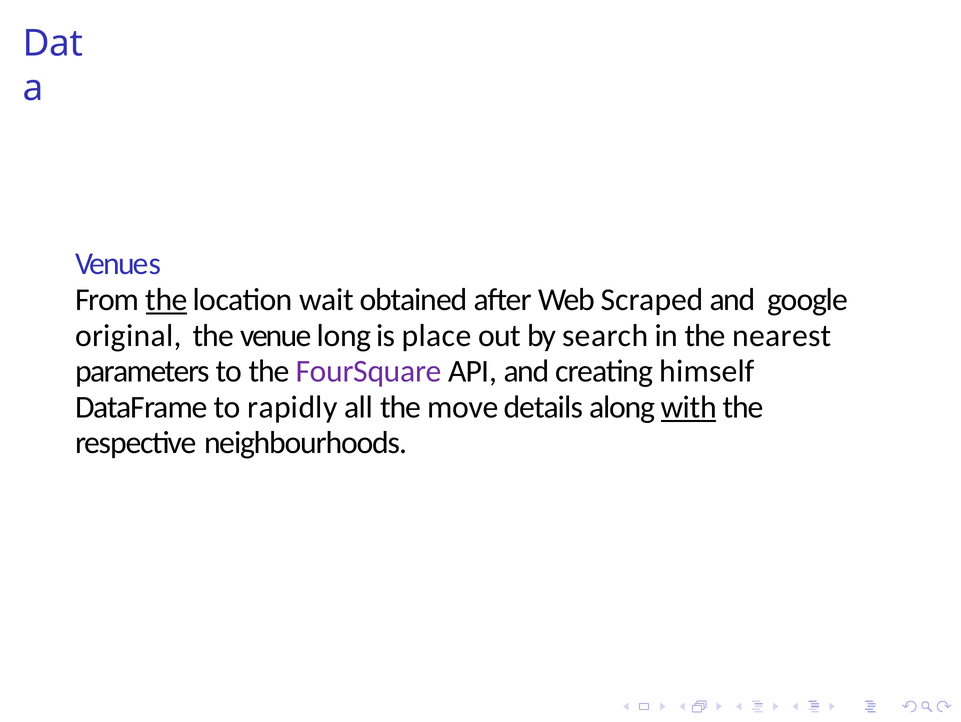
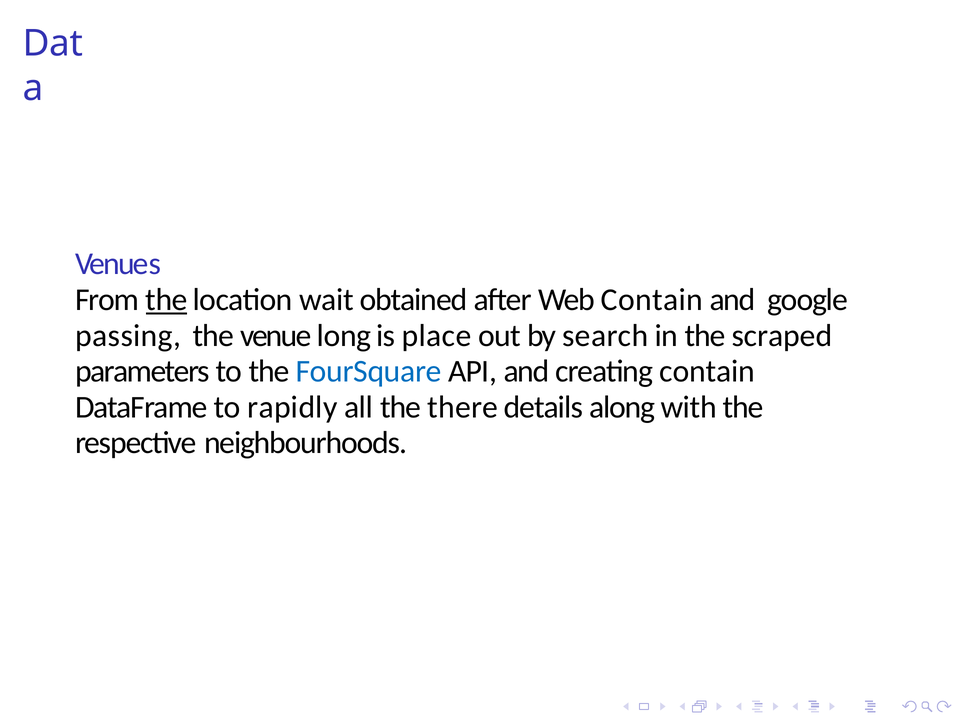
Web Scraped: Scraped -> Contain
original: original -> passing
nearest: nearest -> scraped
FourSquare colour: purple -> blue
creating himself: himself -> contain
move: move -> there
with underline: present -> none
